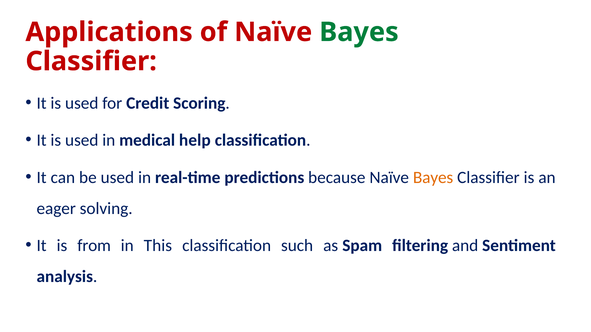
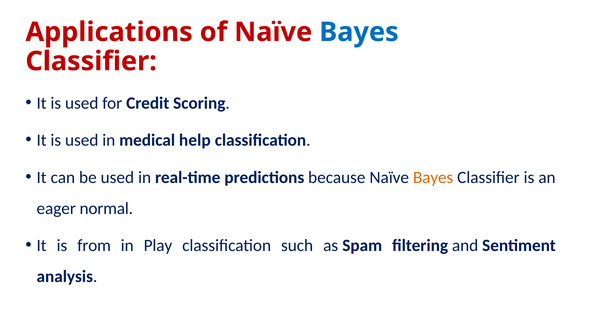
Bayes at (359, 32) colour: green -> blue
solving: solving -> normal
This: This -> Play
